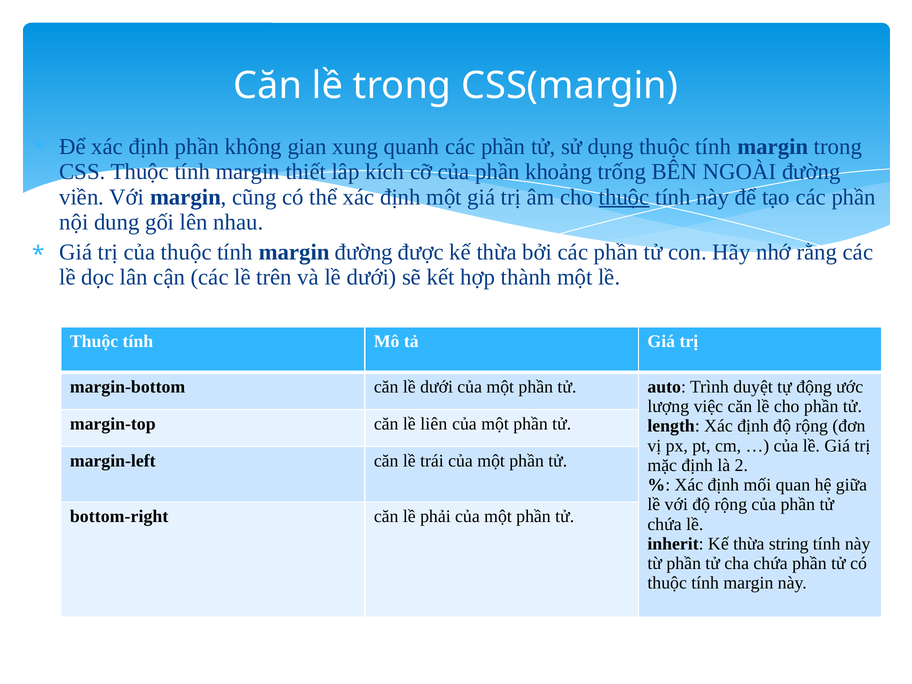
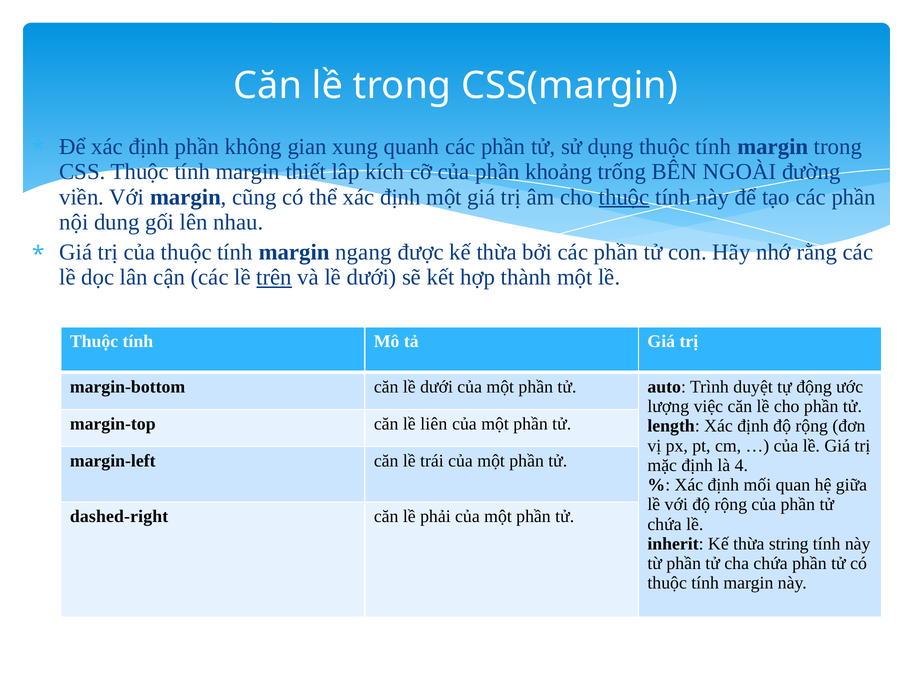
margin đường: đường -> ngang
trên underline: none -> present
2: 2 -> 4
bottom-right: bottom-right -> dashed-right
